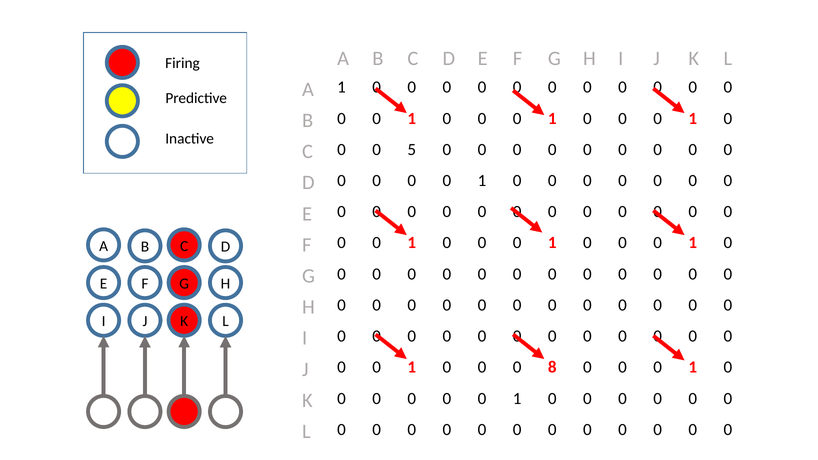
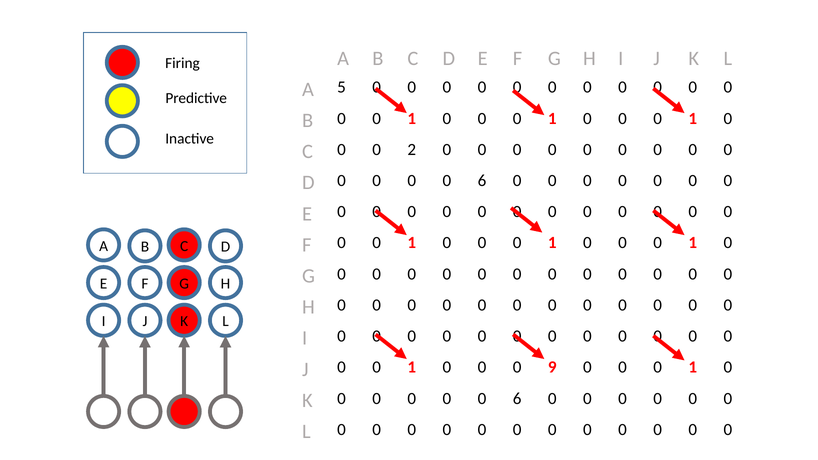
A 1: 1 -> 5
5: 5 -> 2
1 at (482, 181): 1 -> 6
8: 8 -> 9
1 at (517, 398): 1 -> 6
